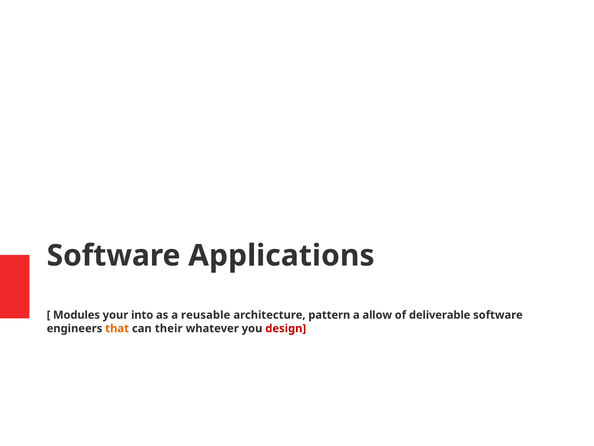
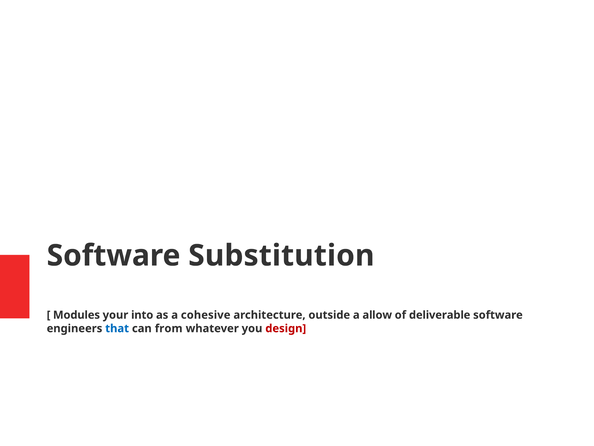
Applications: Applications -> Substitution
reusable: reusable -> cohesive
pattern: pattern -> outside
that colour: orange -> blue
their: their -> from
